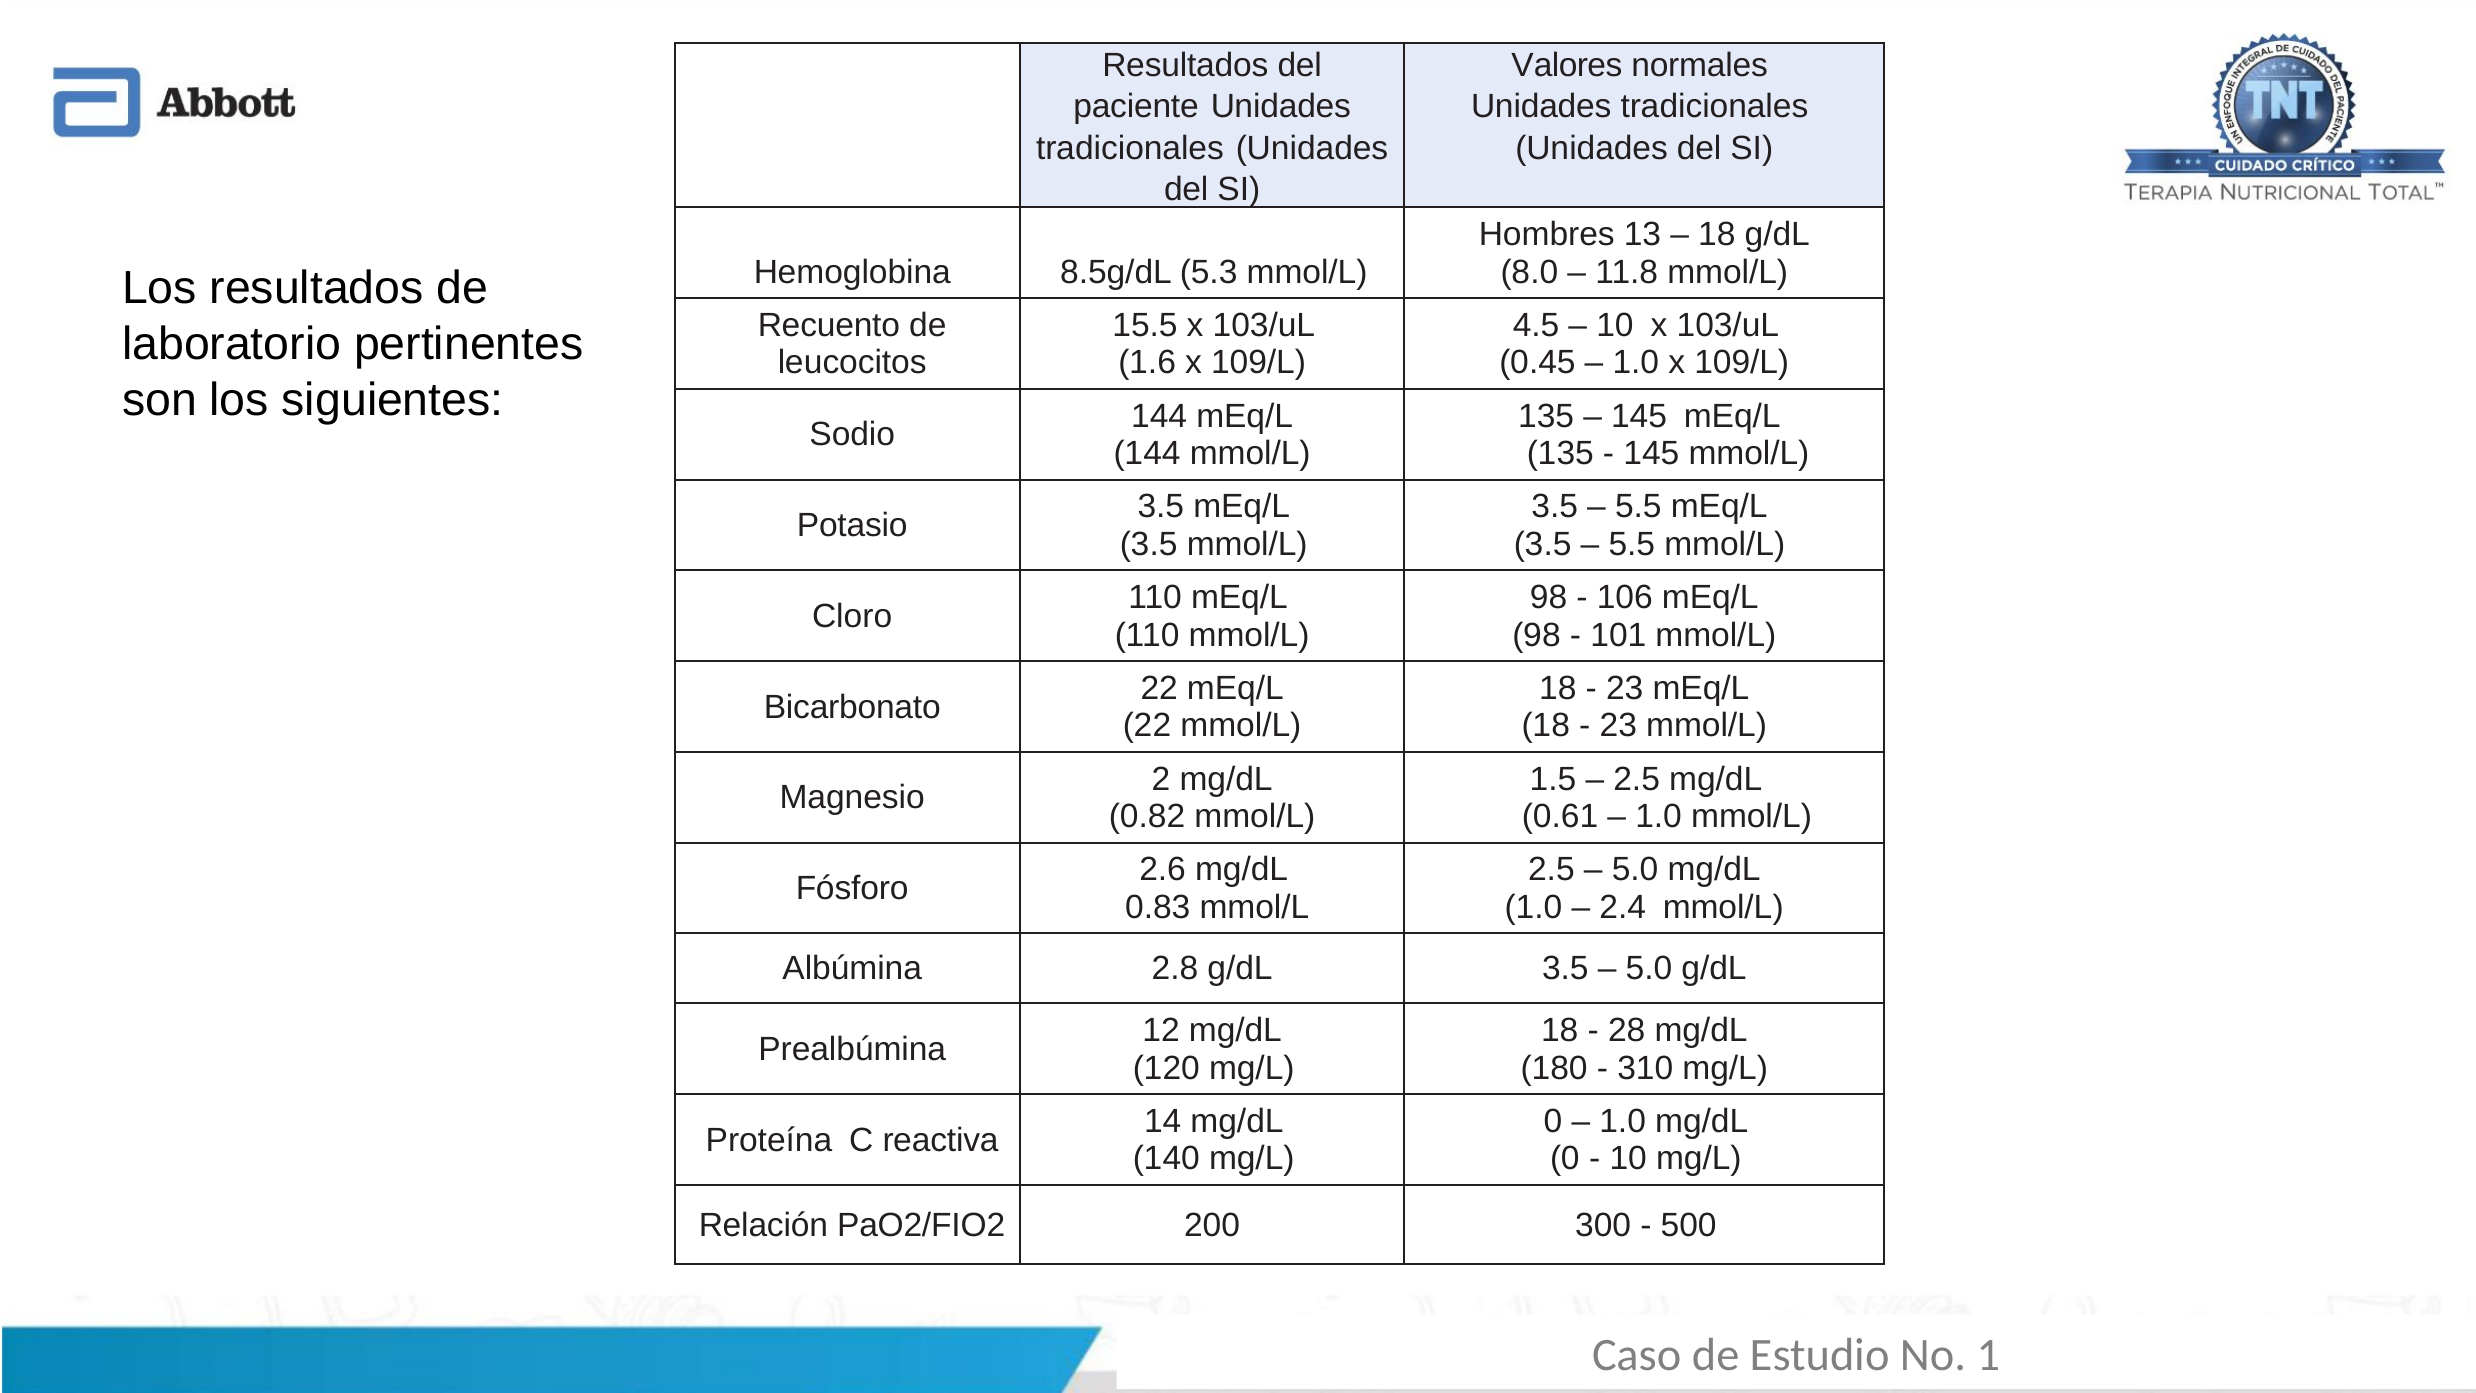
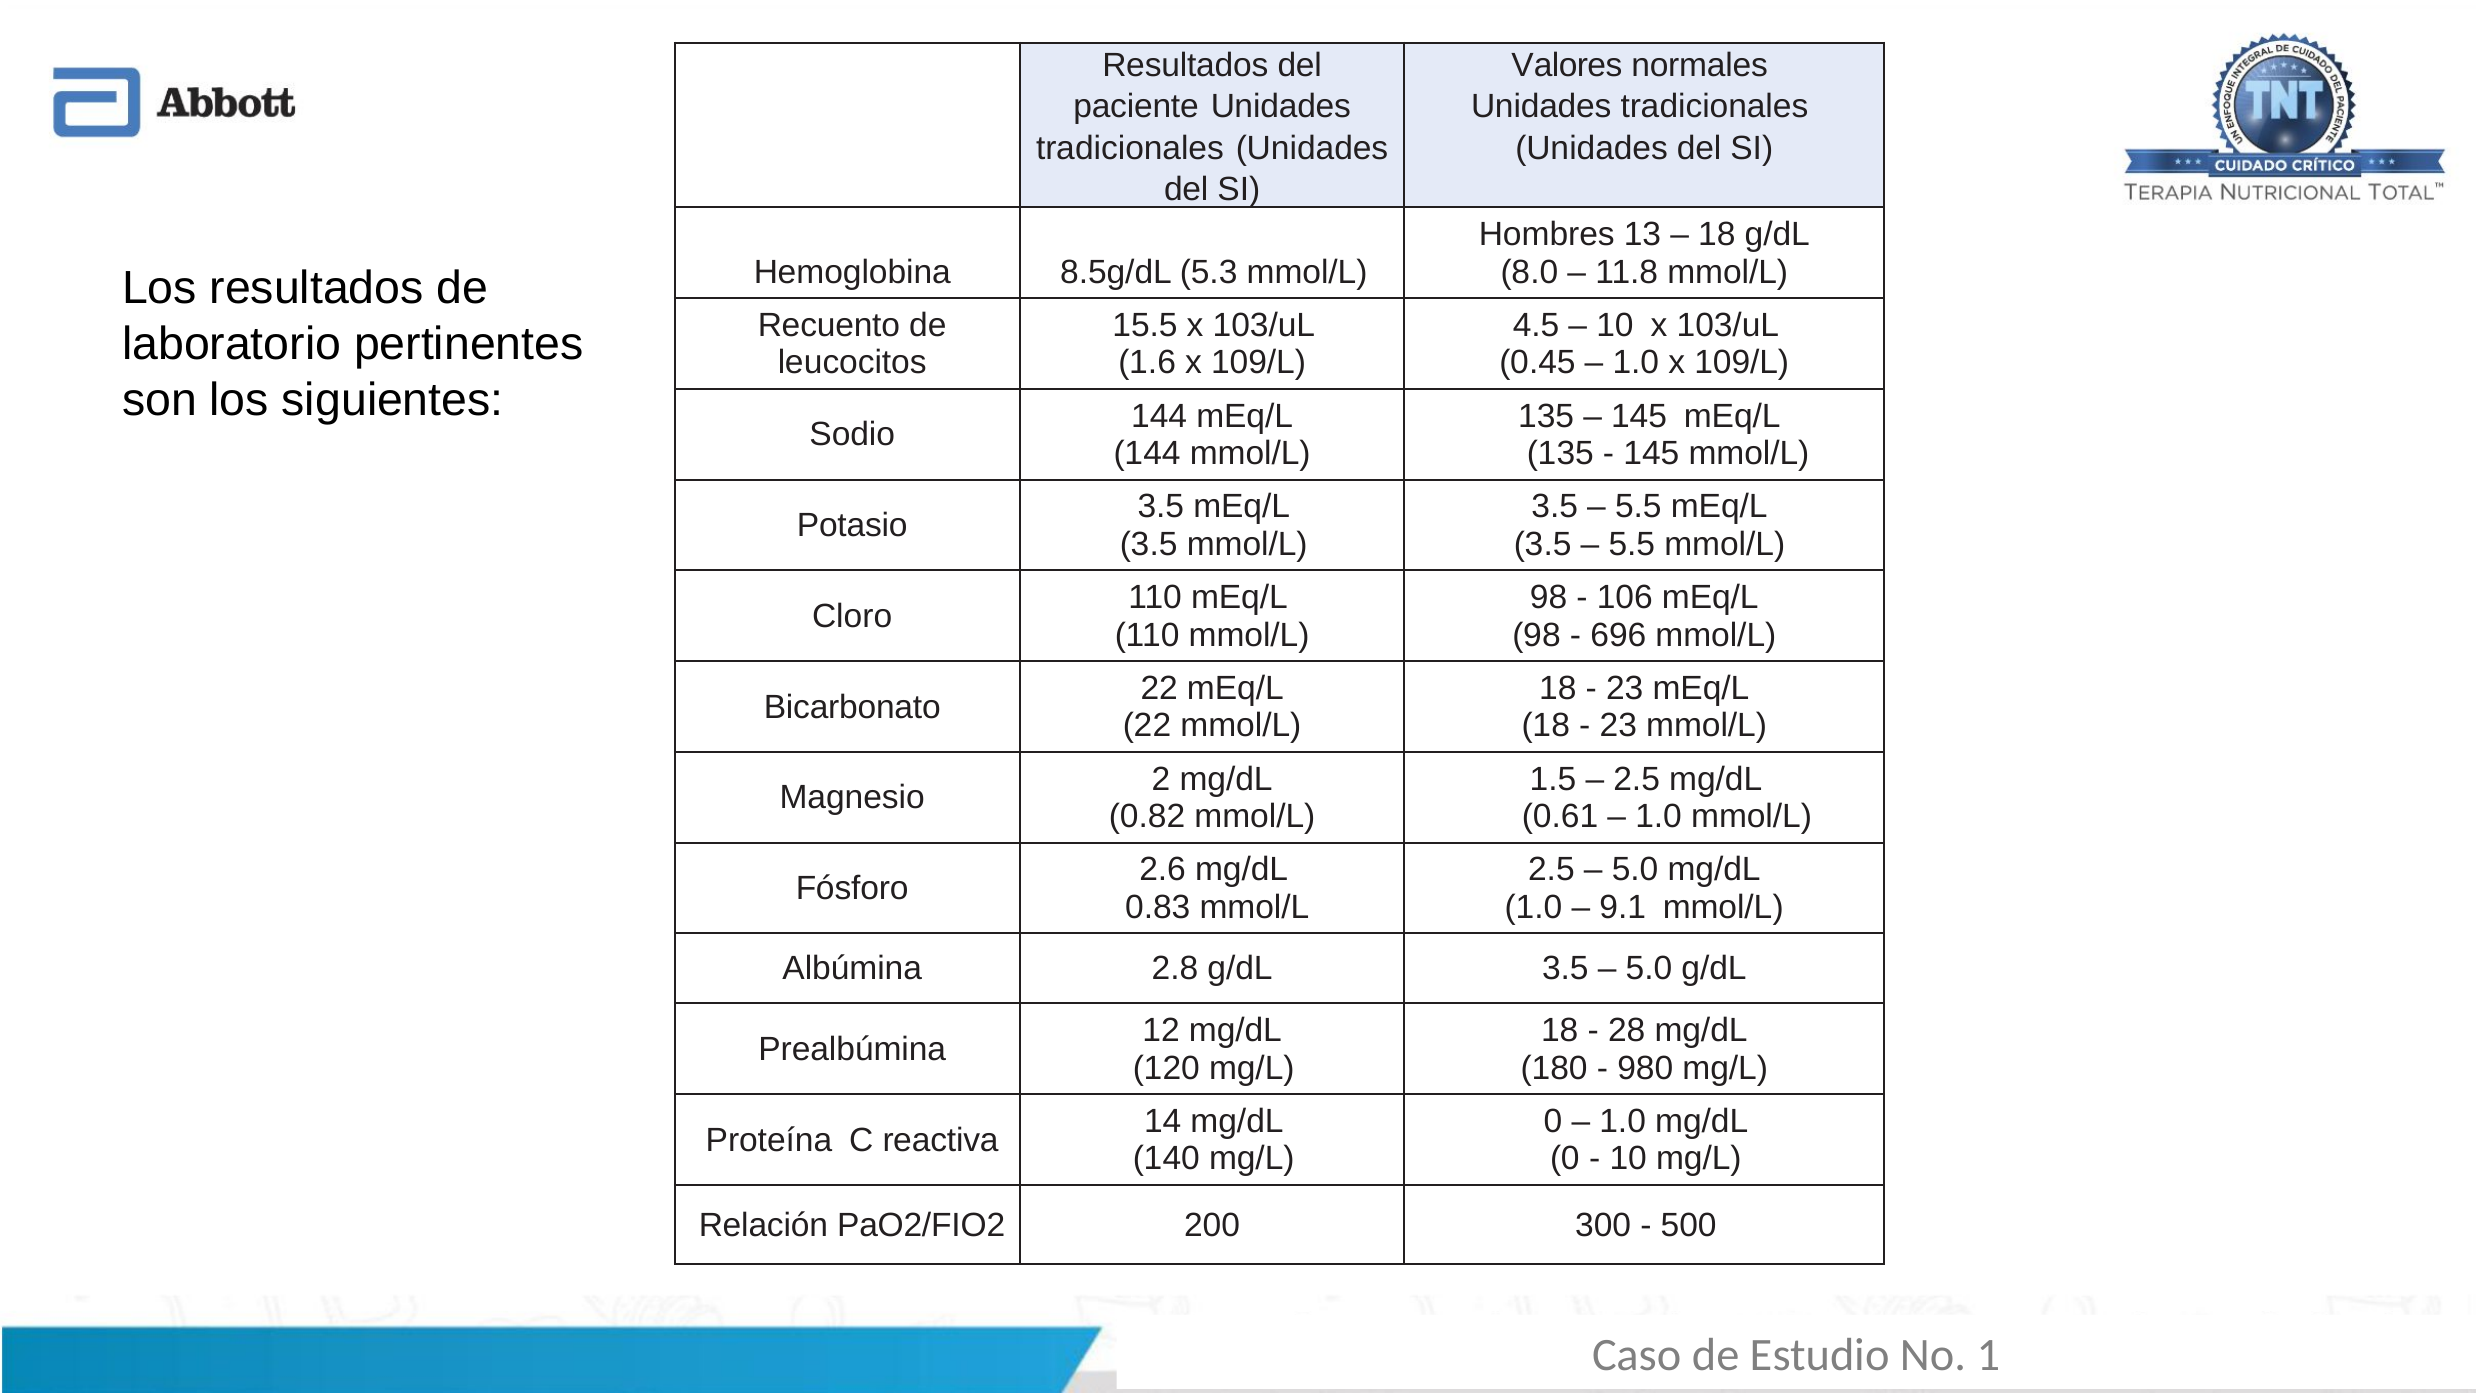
101: 101 -> 696
2.4: 2.4 -> 9.1
310: 310 -> 980
